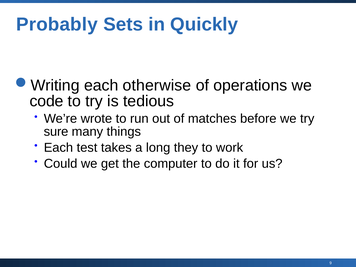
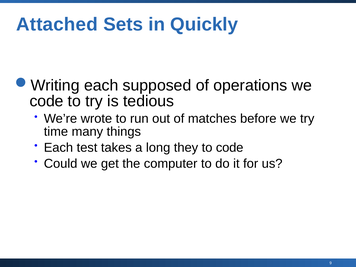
Probably: Probably -> Attached
otherwise: otherwise -> supposed
sure: sure -> time
to work: work -> code
